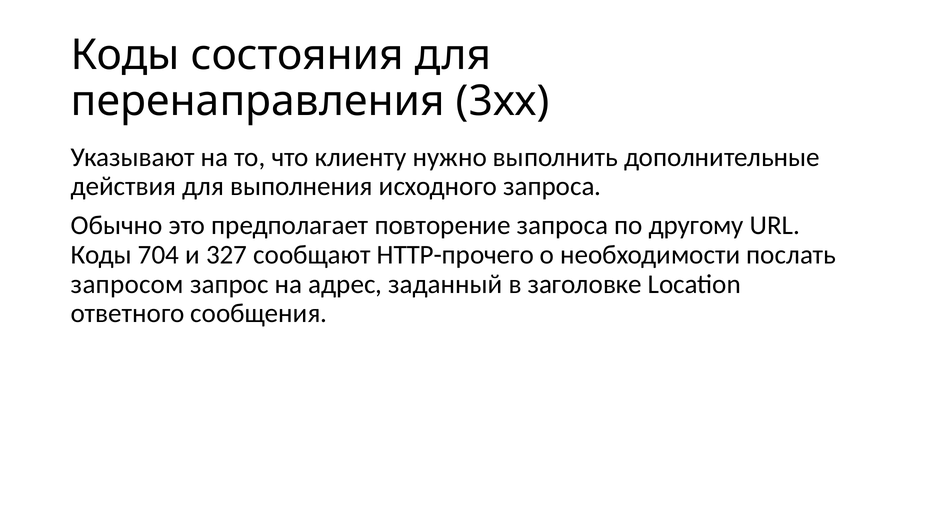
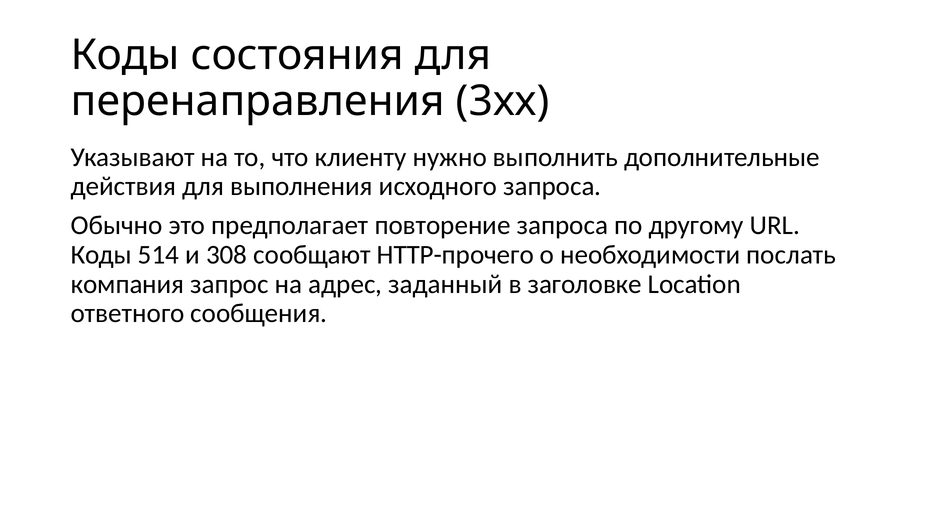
704: 704 -> 514
327: 327 -> 308
запросом: запросом -> компания
